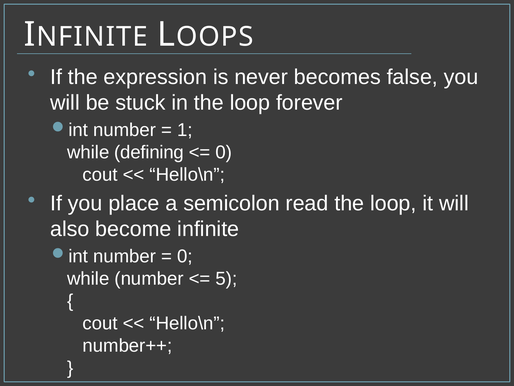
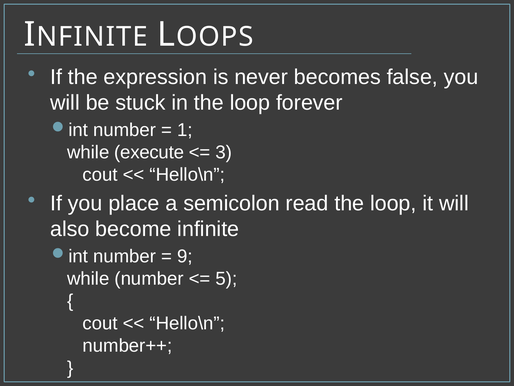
defining: defining -> execute
0 at (224, 152): 0 -> 3
0 at (185, 256): 0 -> 9
